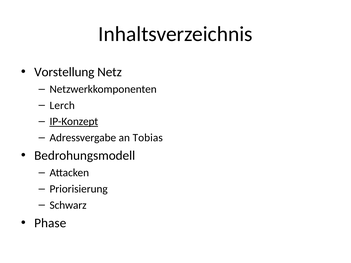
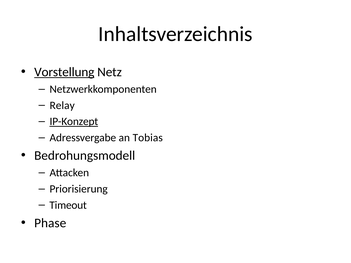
Vorstellung underline: none -> present
Lerch: Lerch -> Relay
Schwarz: Schwarz -> Timeout
